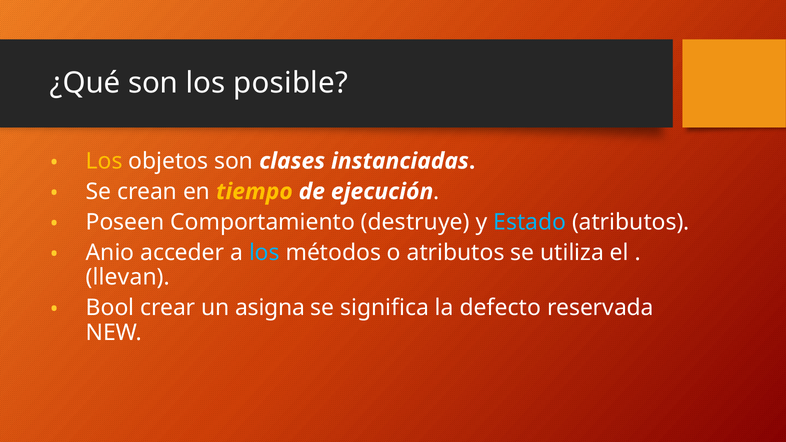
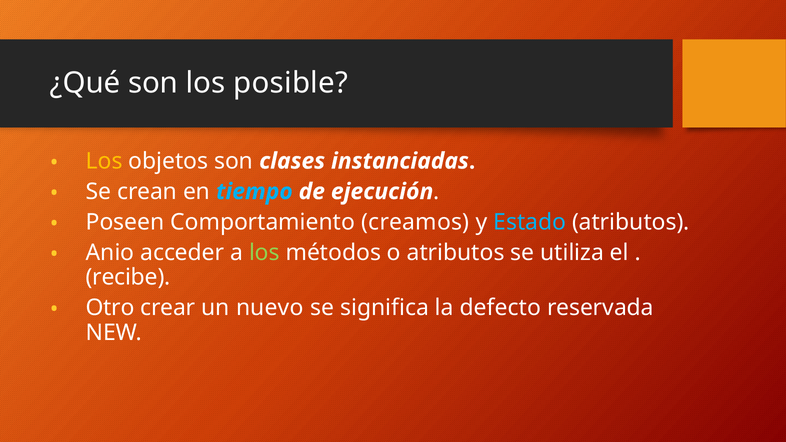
tiempo colour: yellow -> light blue
destruye: destruye -> creamos
los at (264, 253) colour: light blue -> light green
llevan: llevan -> recibe
Bool: Bool -> Otro
asigna: asigna -> nuevo
